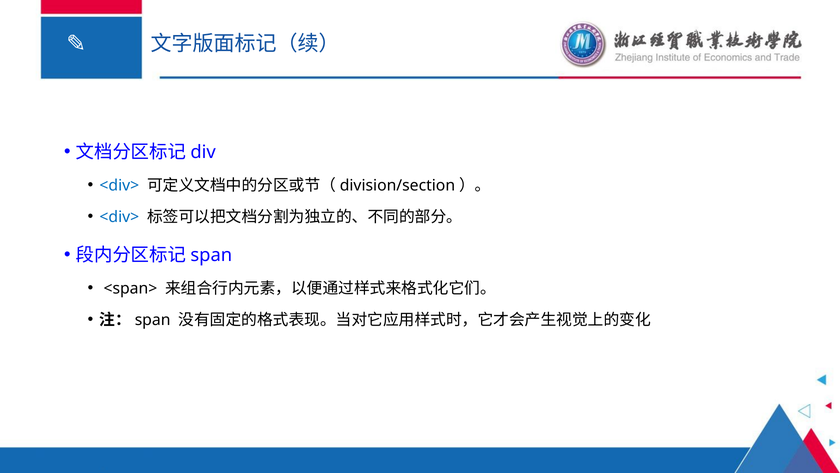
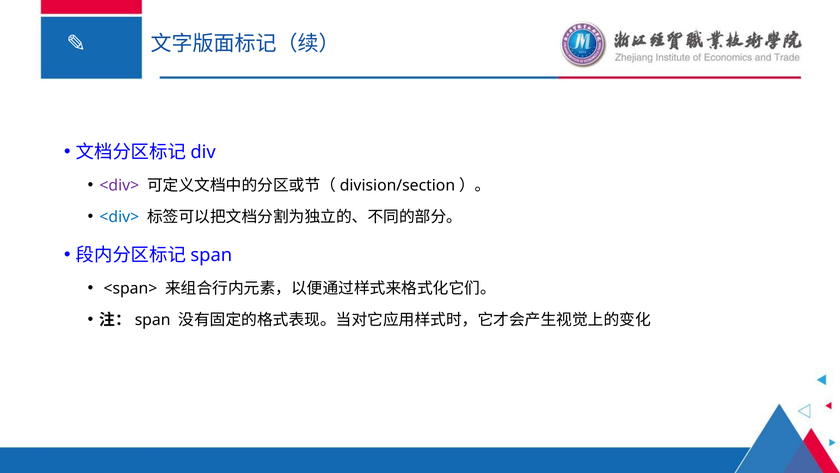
<div> at (119, 185) colour: blue -> purple
